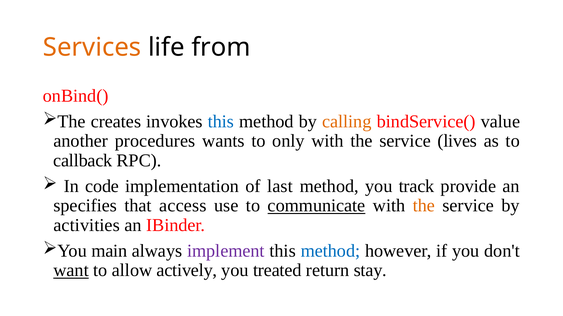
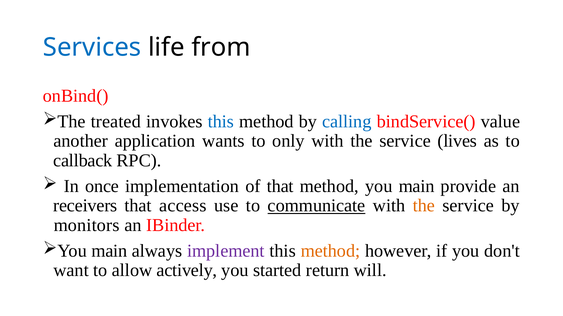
Services colour: orange -> blue
creates: creates -> treated
calling colour: orange -> blue
procedures: procedures -> application
code: code -> once
of last: last -> that
you track: track -> main
specifies: specifies -> receivers
activities: activities -> monitors
method at (330, 251) colour: blue -> orange
want underline: present -> none
treated: treated -> started
stay: stay -> will
